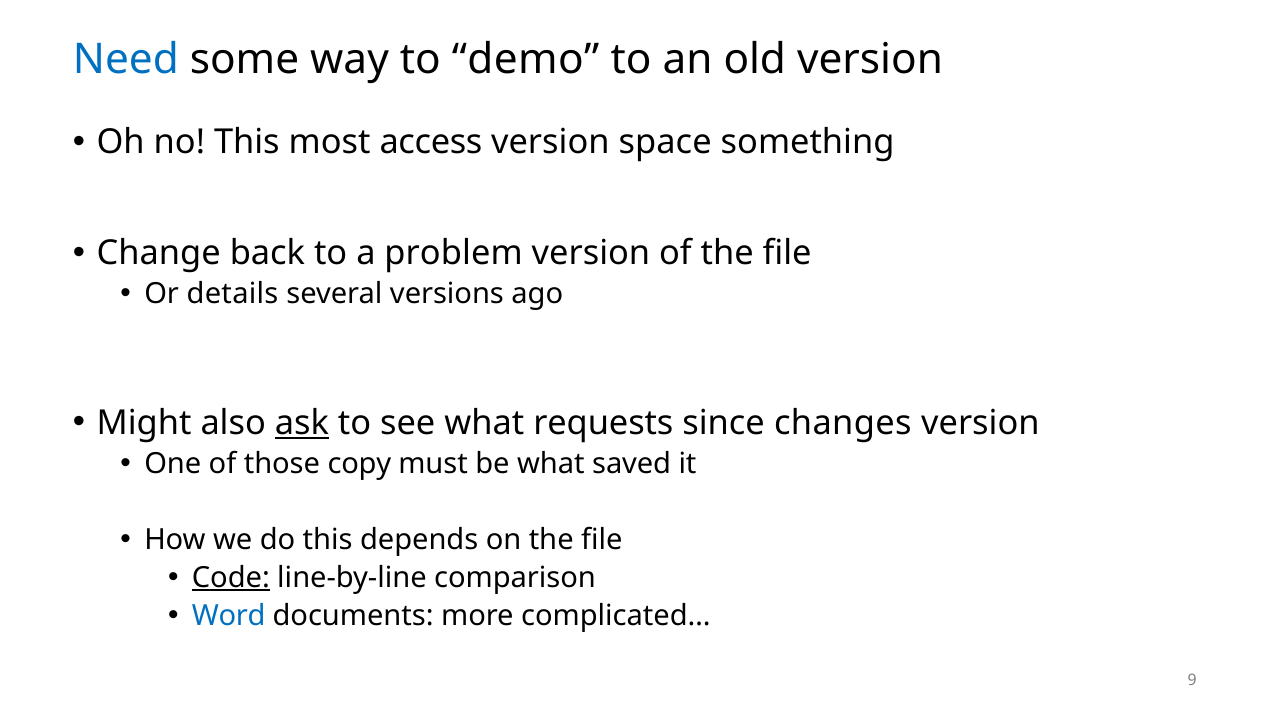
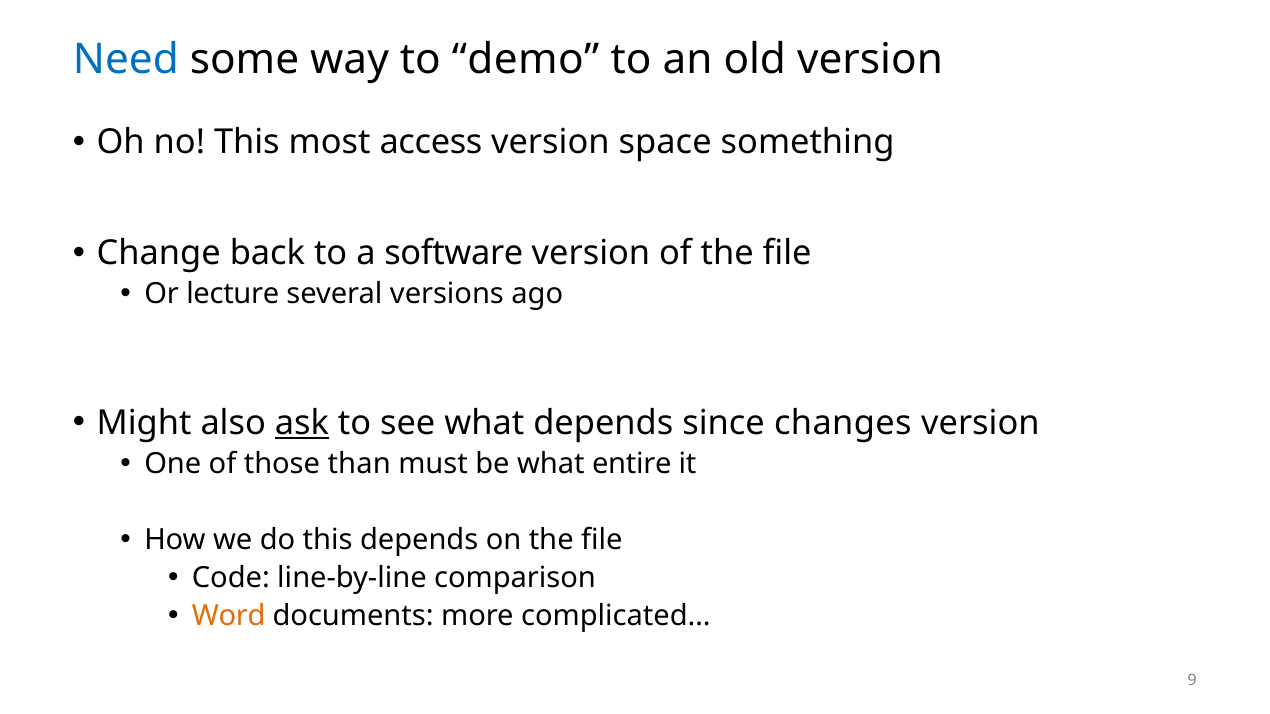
problem: problem -> software
details: details -> lecture
what requests: requests -> depends
copy: copy -> than
saved: saved -> entire
Code underline: present -> none
Word colour: blue -> orange
